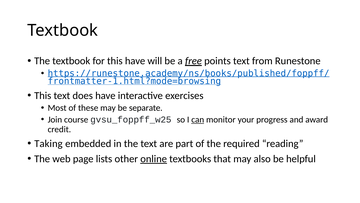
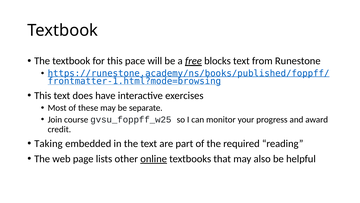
this have: have -> pace
points: points -> blocks
can underline: present -> none
